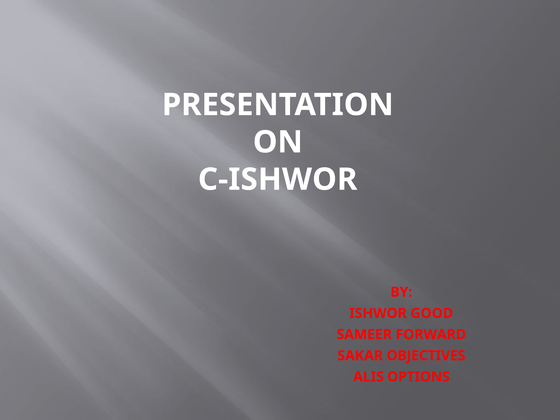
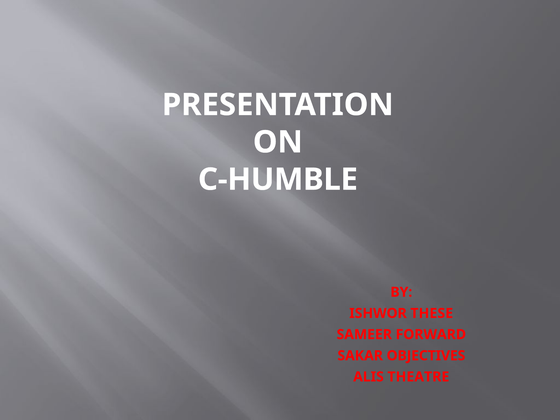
C-ISHWOR: C-ISHWOR -> C-HUMBLE
GOOD: GOOD -> THESE
OPTIONS: OPTIONS -> THEATRE
